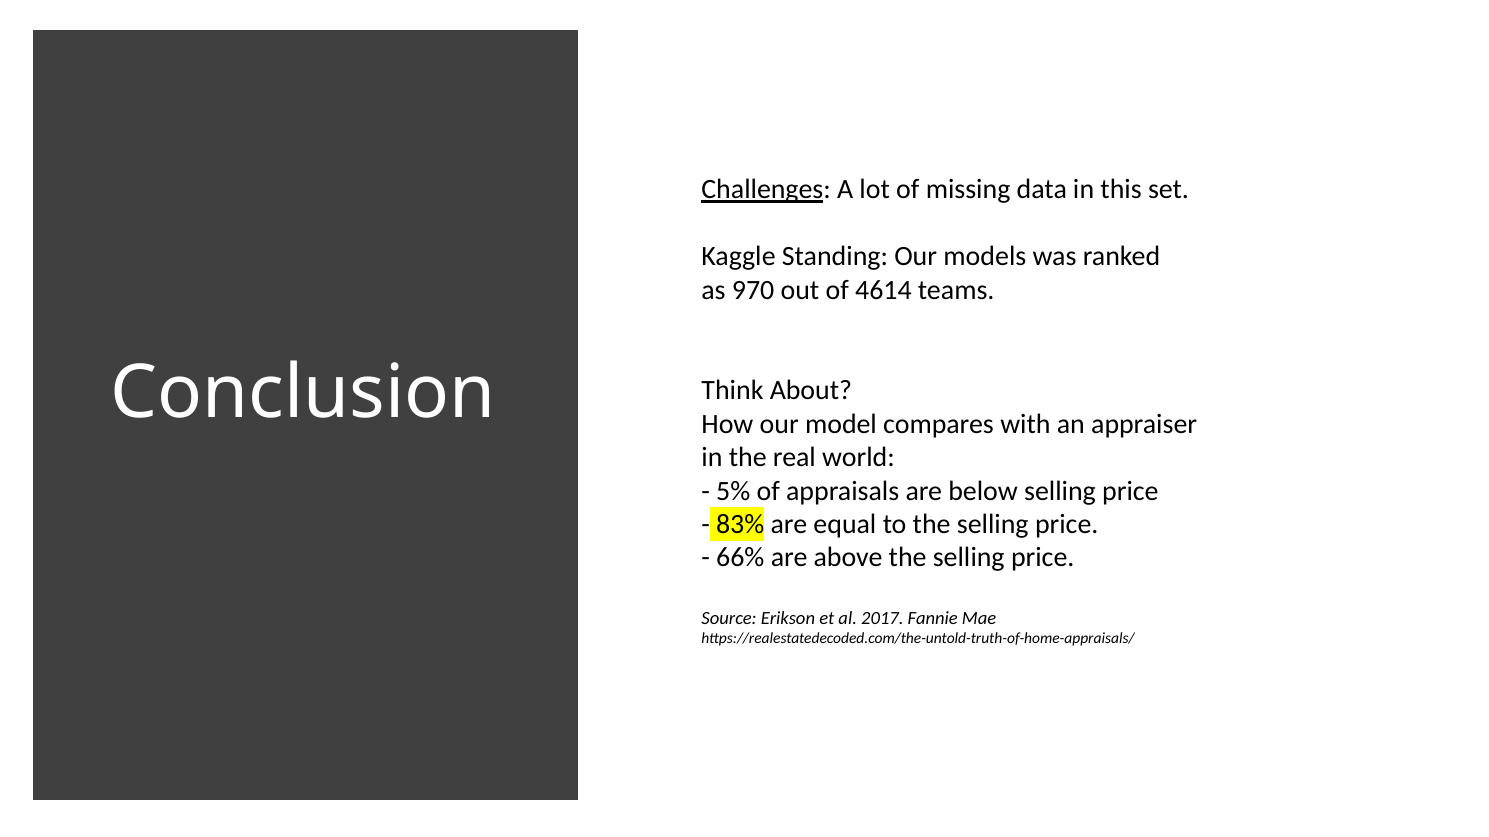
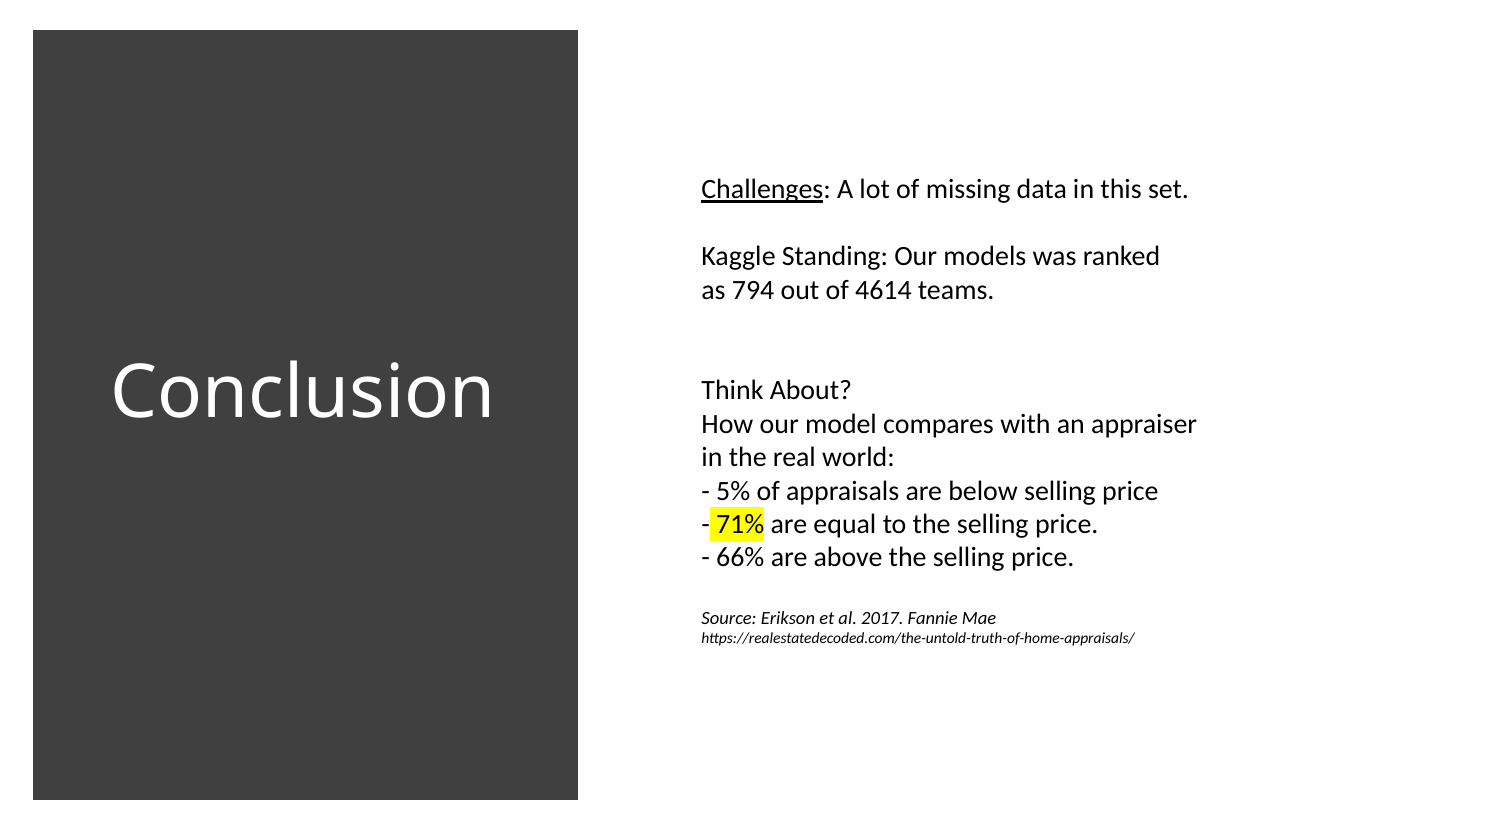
970: 970 -> 794
83%: 83% -> 71%
